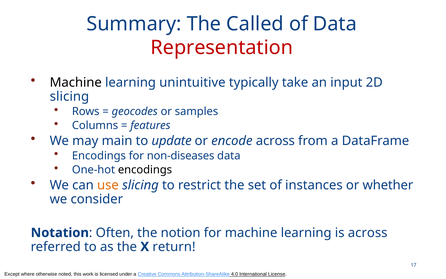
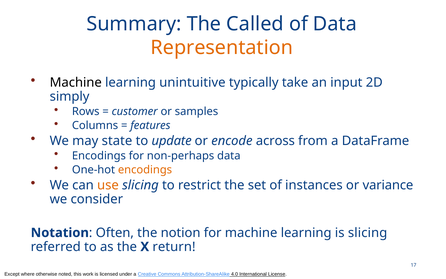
Representation colour: red -> orange
slicing at (69, 97): slicing -> simply
geocodes: geocodes -> customer
main: main -> state
non-diseases: non-diseases -> non-perhaps
encodings at (145, 170) colour: black -> orange
whether: whether -> variance
is across: across -> slicing
